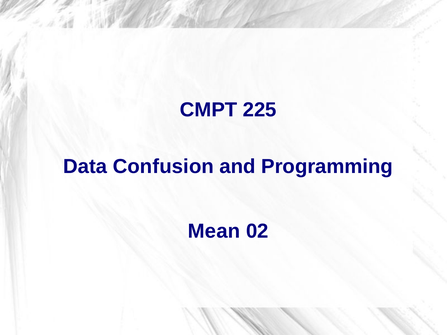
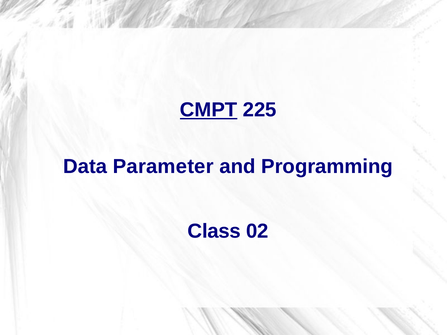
CMPT underline: none -> present
Confusion: Confusion -> Parameter
Mean: Mean -> Class
